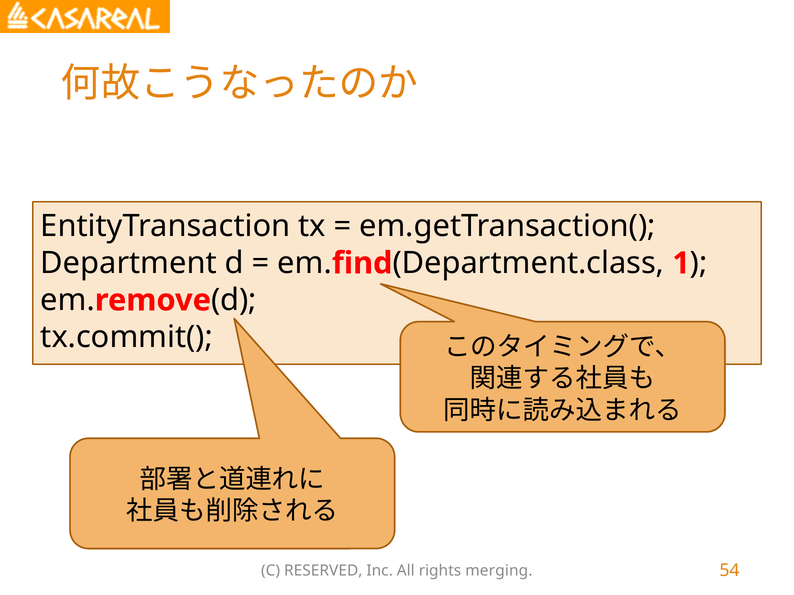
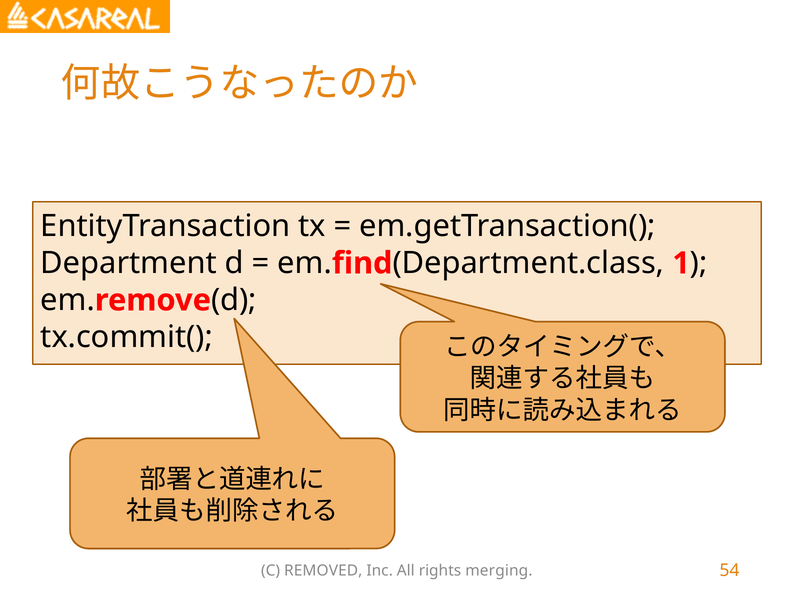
RESERVED: RESERVED -> REMOVED
